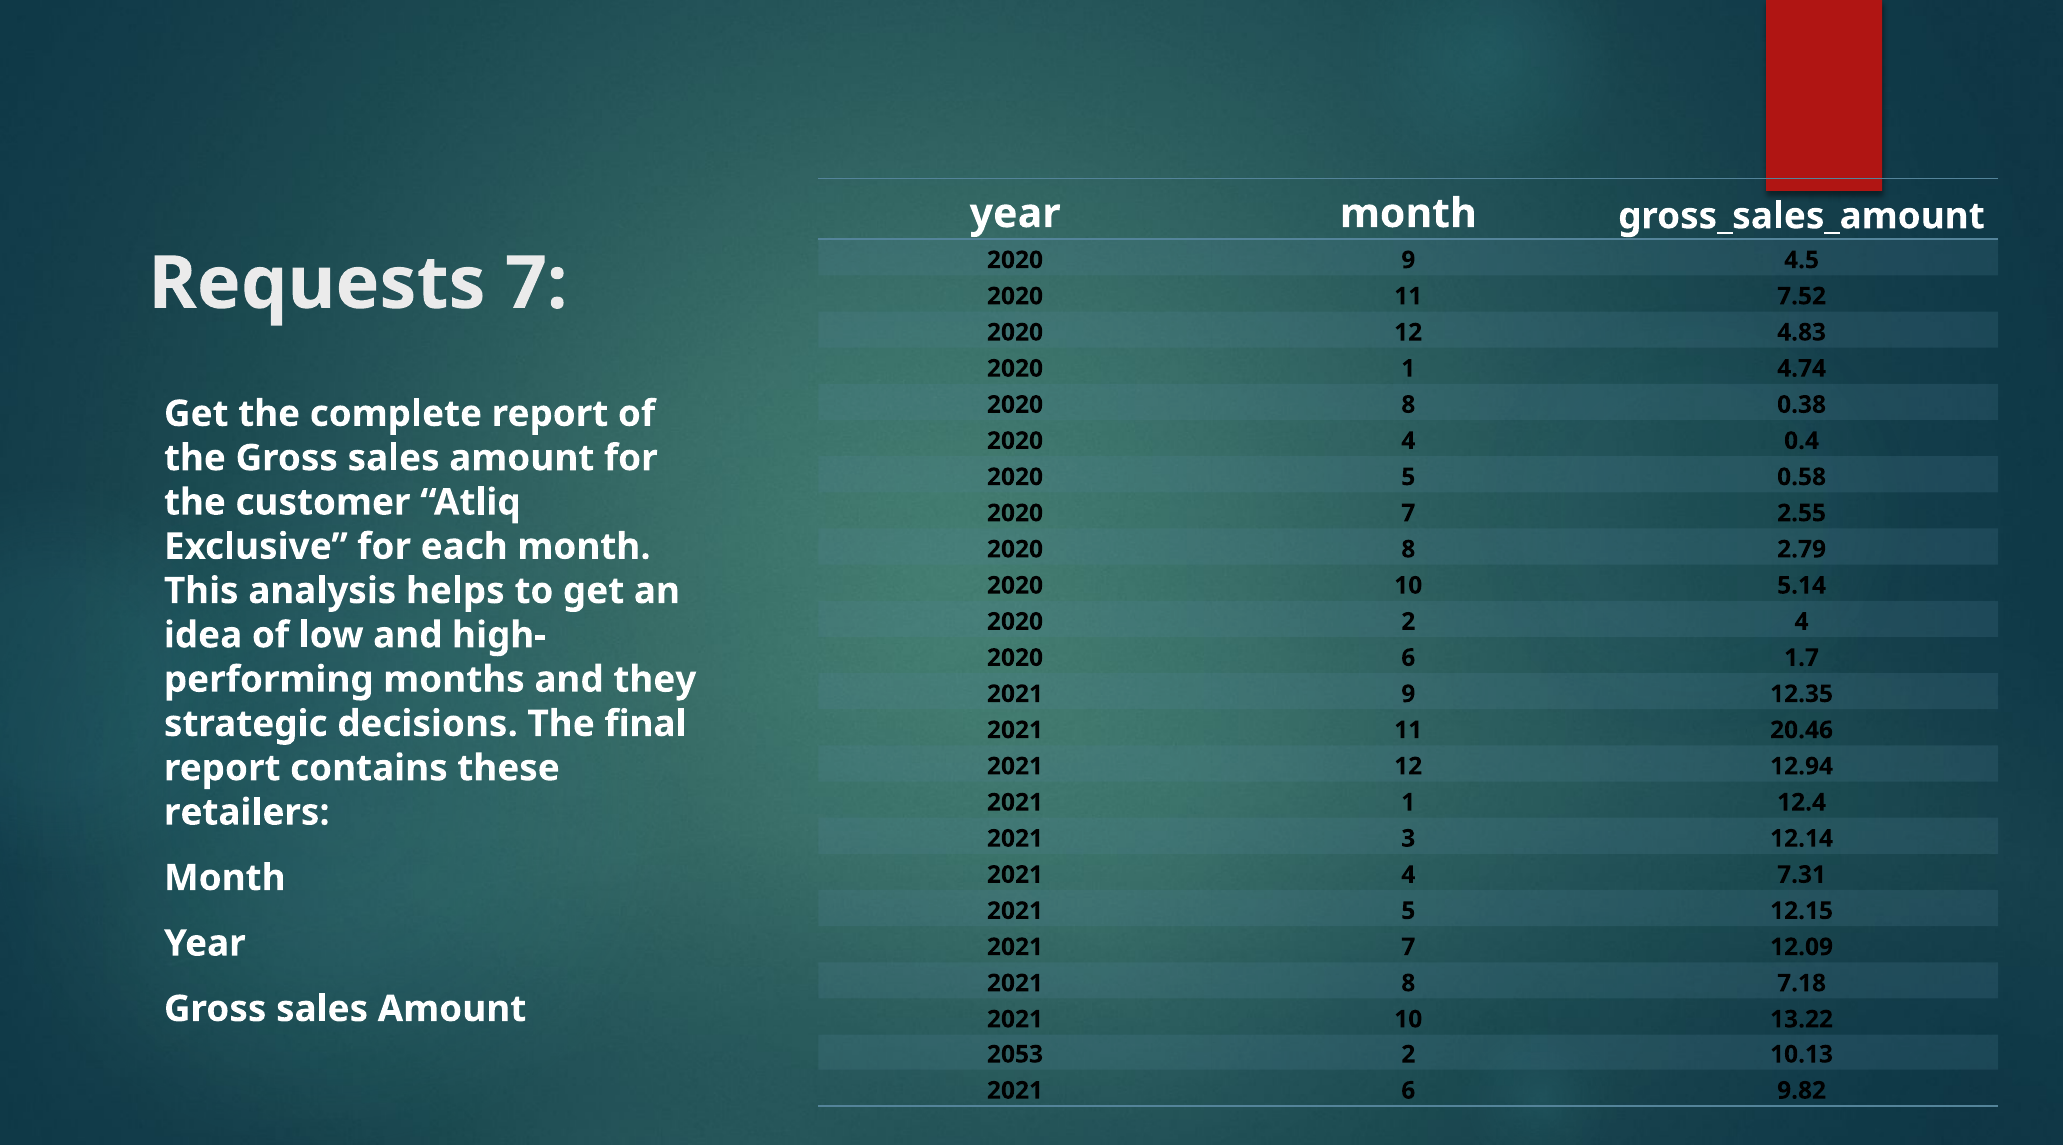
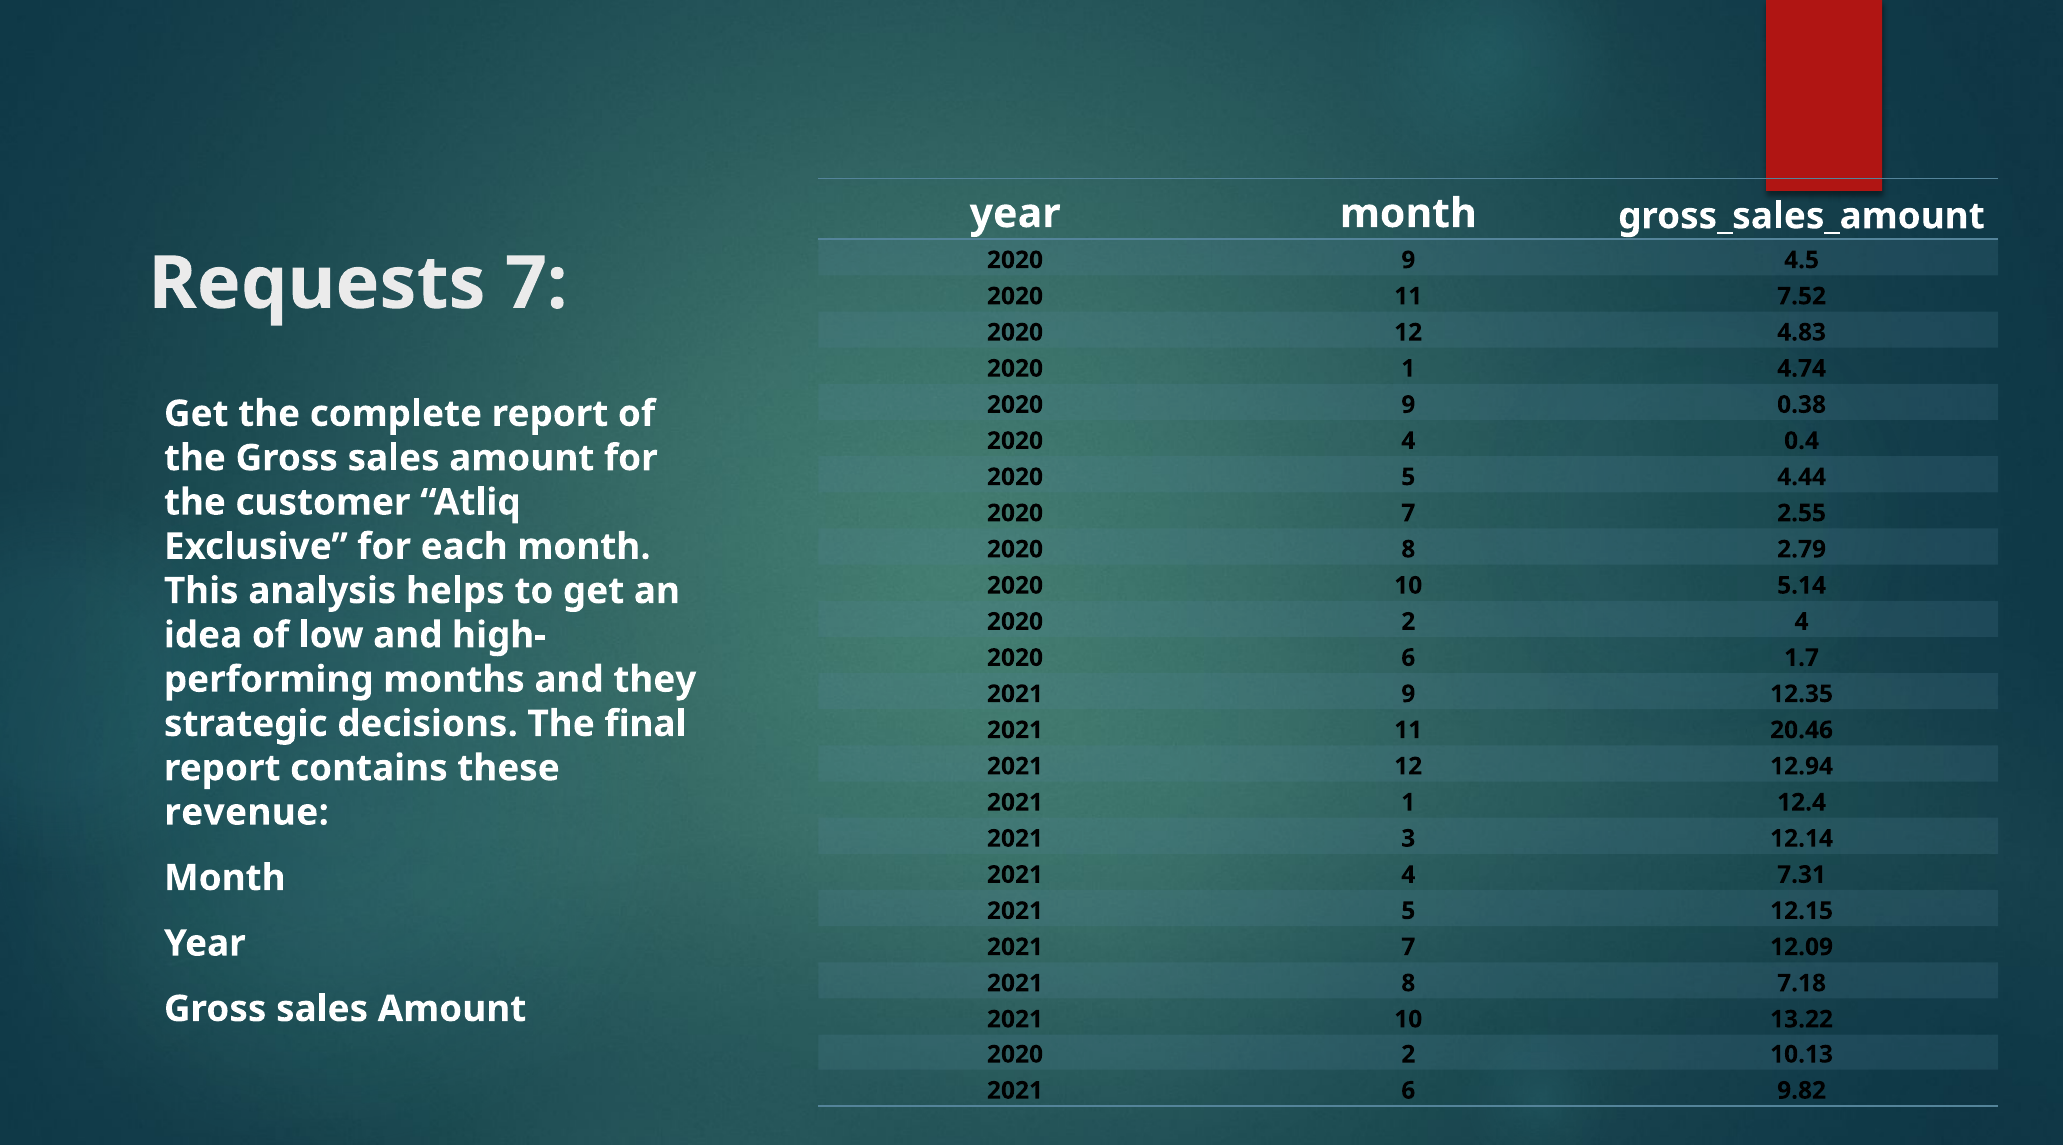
8 at (1408, 405): 8 -> 9
0.58: 0.58 -> 4.44
retailers: retailers -> revenue
2053 at (1015, 1054): 2053 -> 2020
